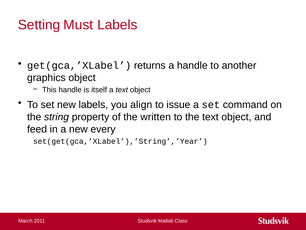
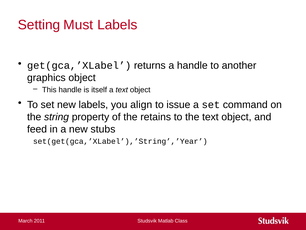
written: written -> retains
every: every -> stubs
